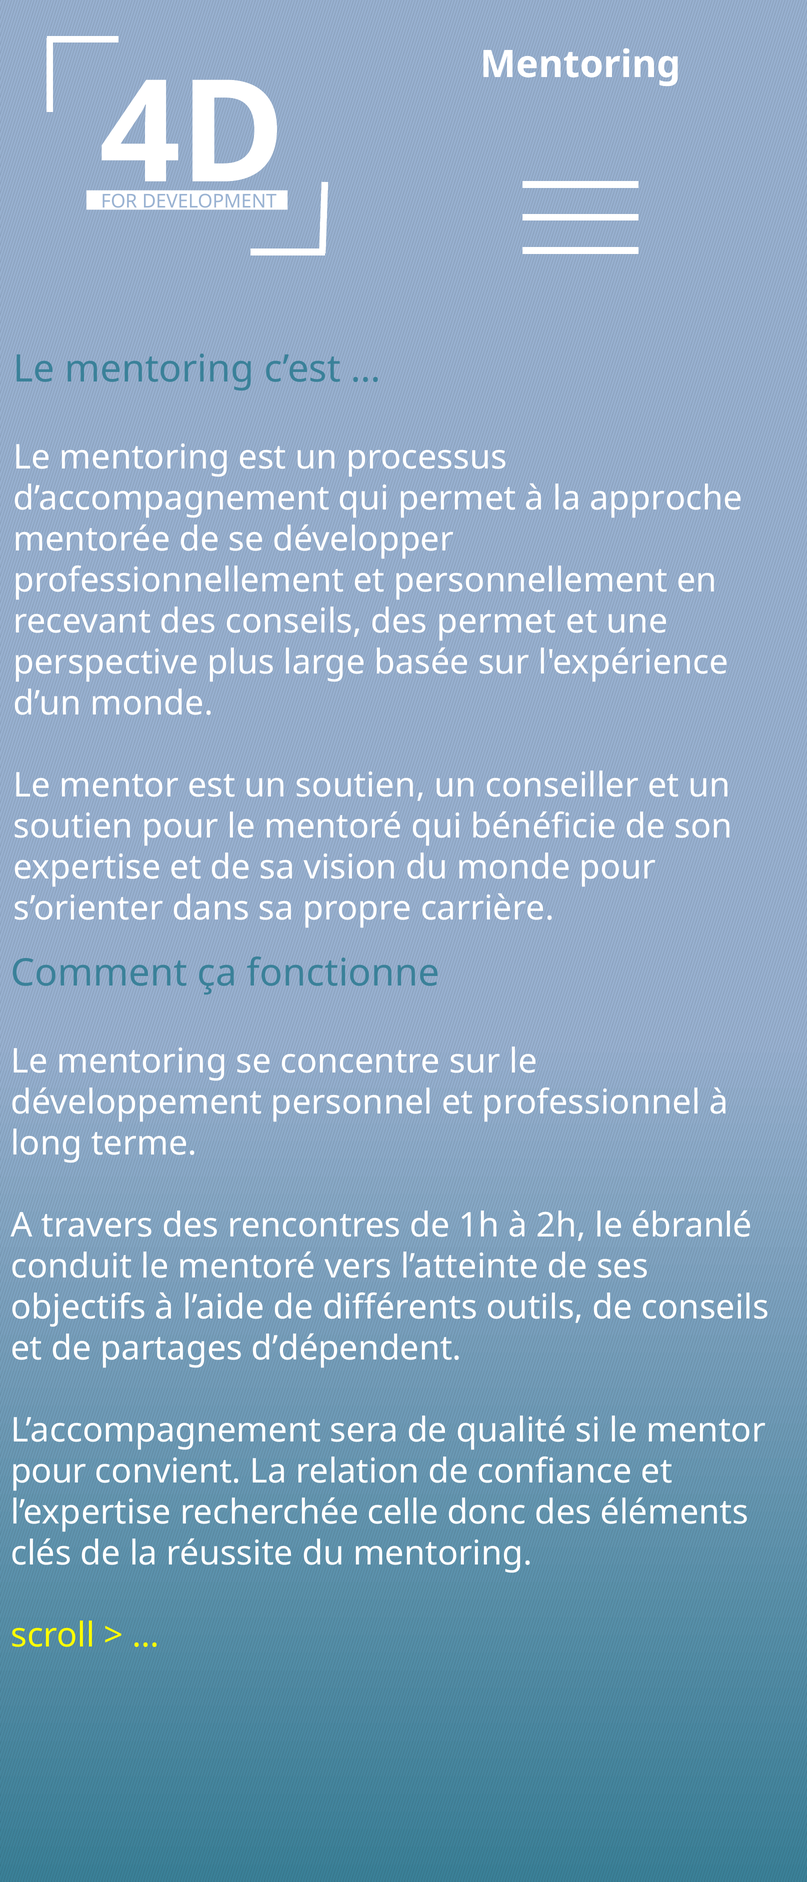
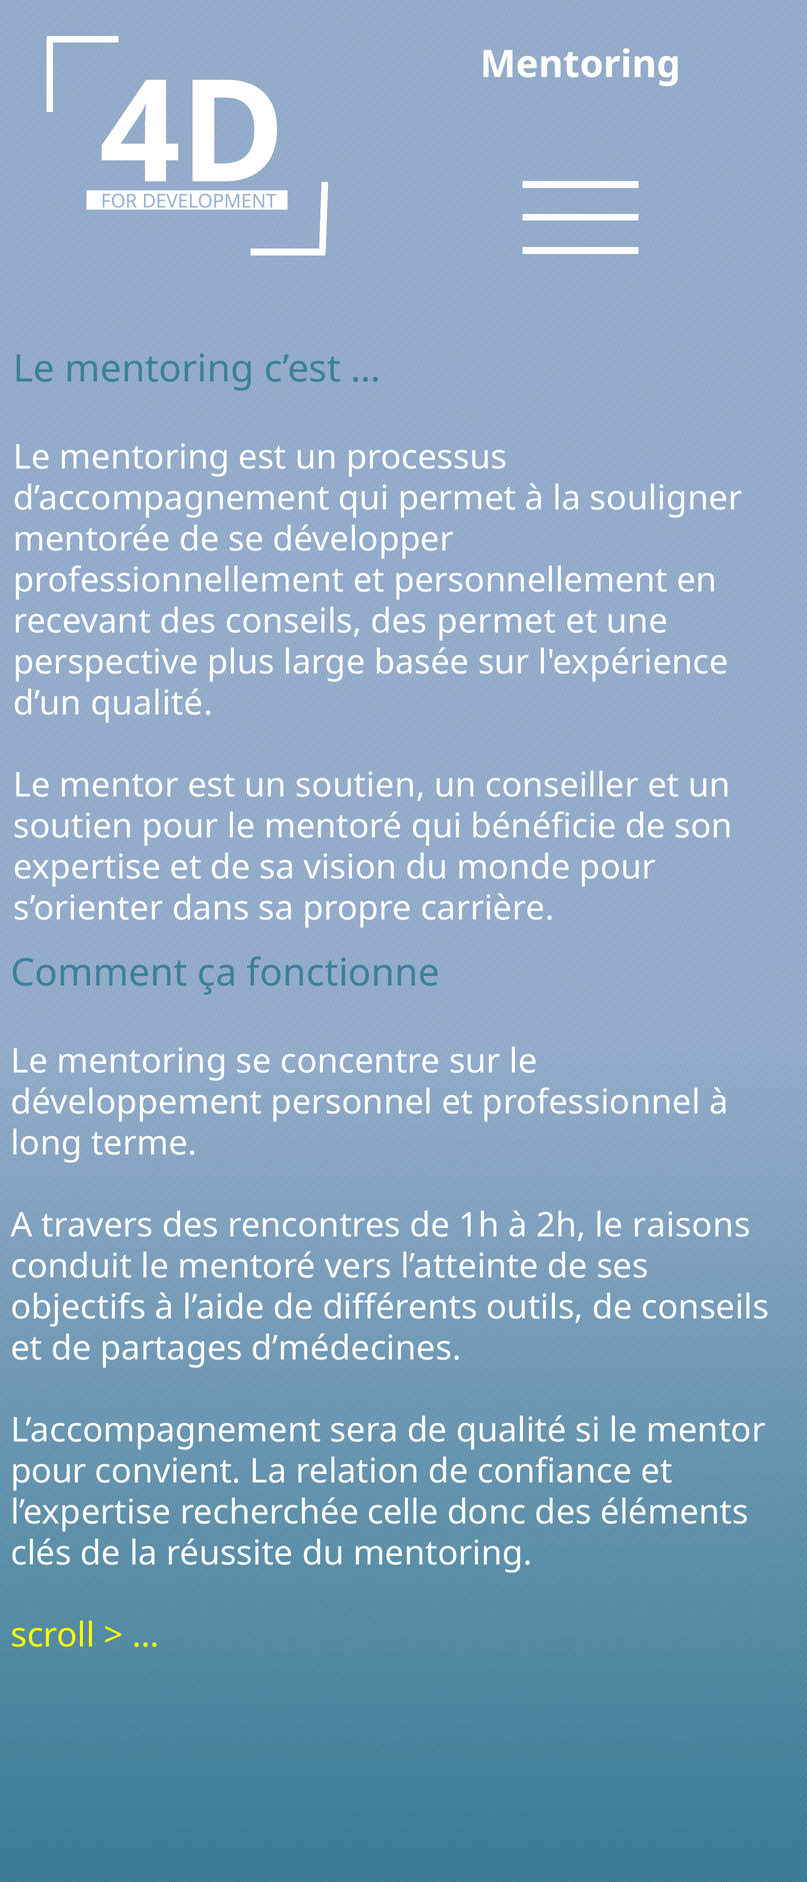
approche: approche -> souligner
d’un monde: monde -> qualité
ébranlé: ébranlé -> raisons
d’dépendent: d’dépendent -> d’médecines
